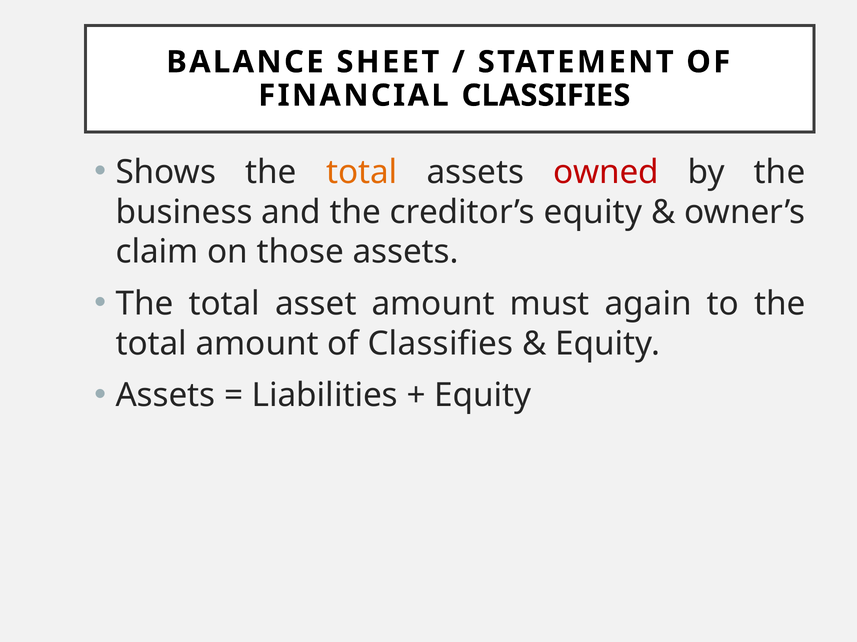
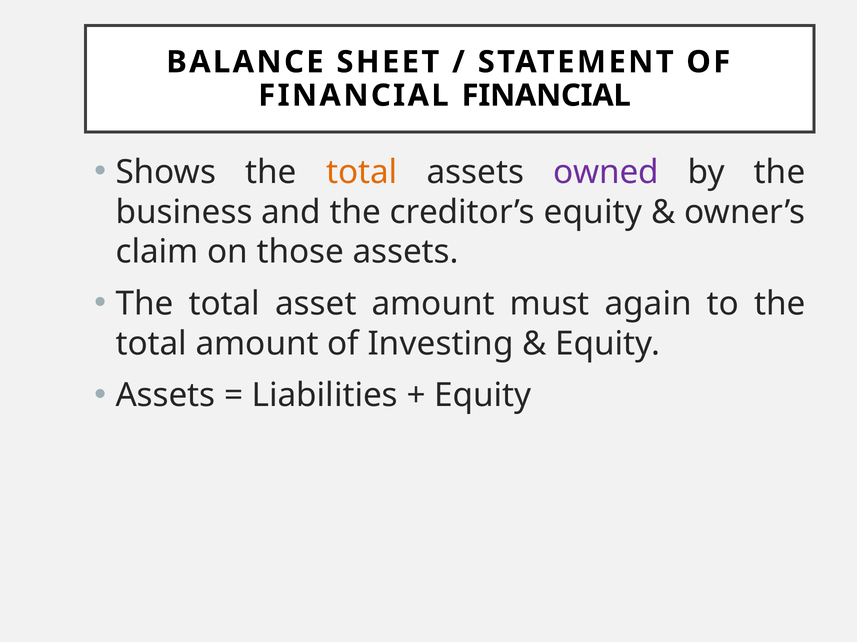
FINANCIAL CLASSIFIES: CLASSIFIES -> FINANCIAL
owned colour: red -> purple
of Classifies: Classifies -> Investing
